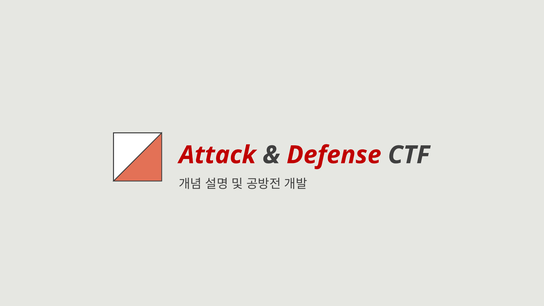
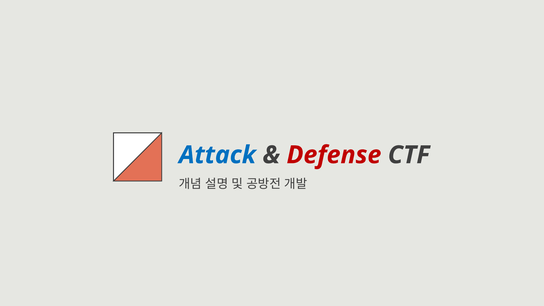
Attack colour: red -> blue
